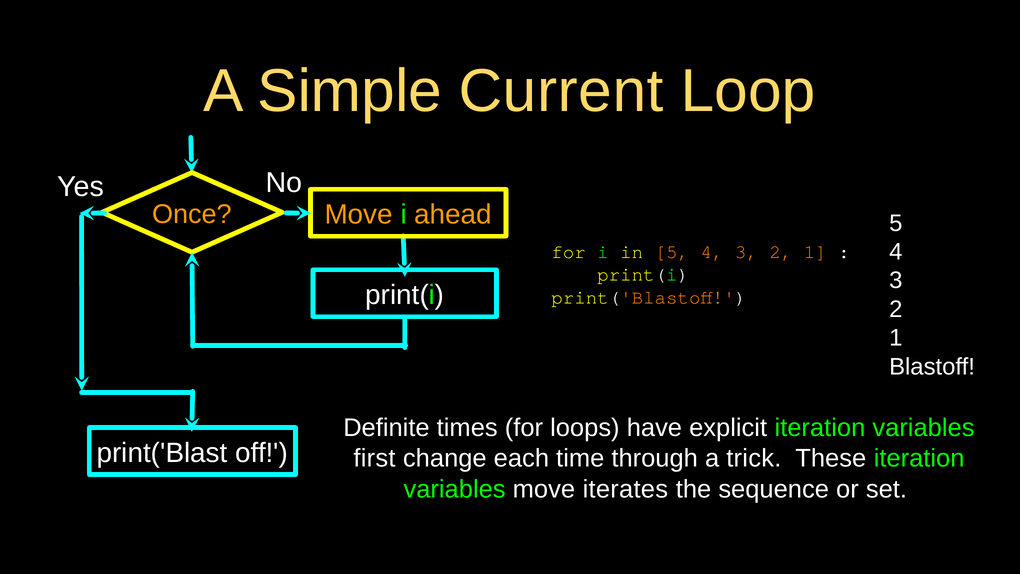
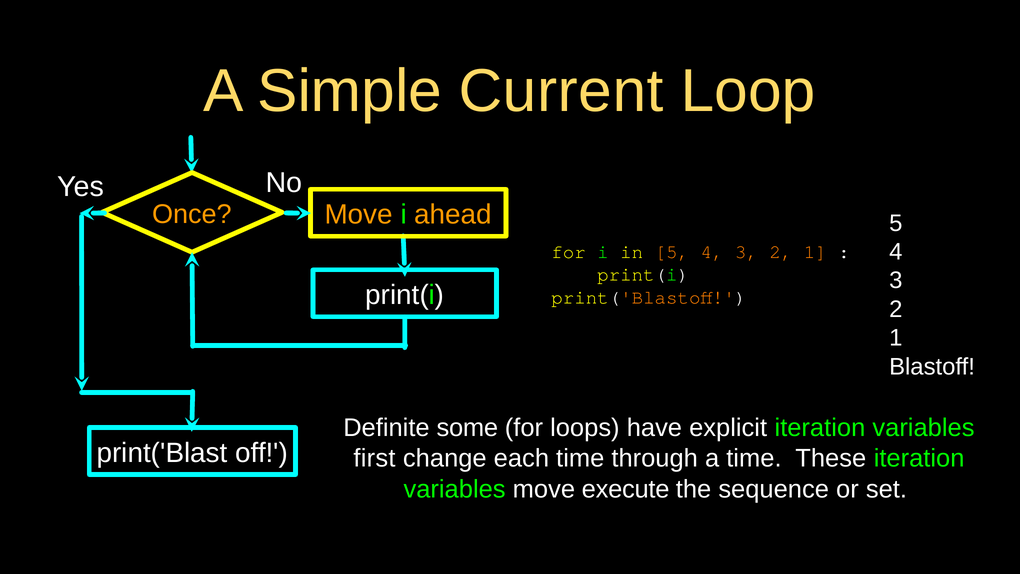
times: times -> some
a trick: trick -> time
iterates: iterates -> execute
